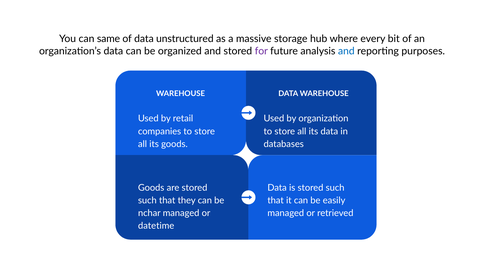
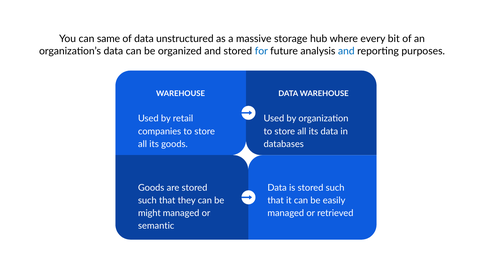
for colour: purple -> blue
nchar: nchar -> might
datetime: datetime -> semantic
